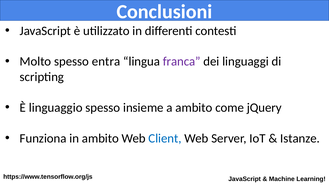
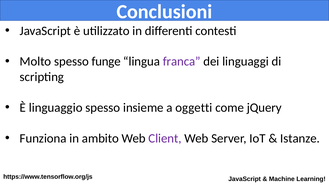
entra: entra -> funge
a ambito: ambito -> oggetti
Client colour: blue -> purple
